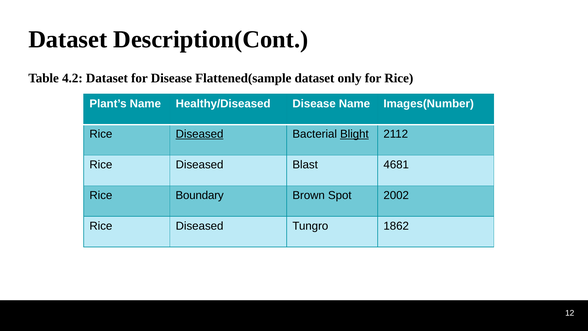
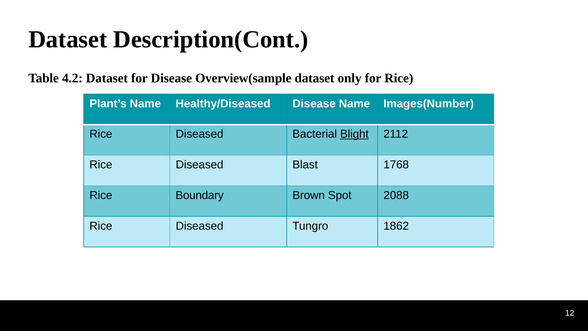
Flattened(sample: Flattened(sample -> Overview(sample
Diseased at (200, 134) underline: present -> none
4681: 4681 -> 1768
2002: 2002 -> 2088
